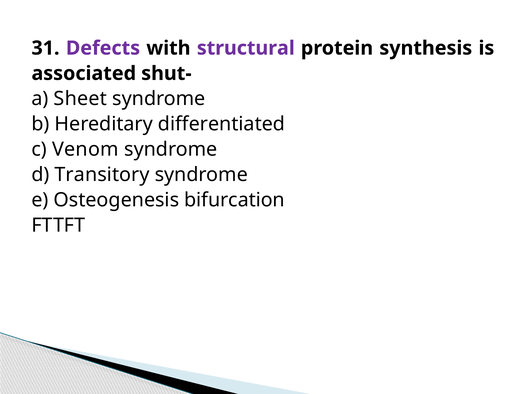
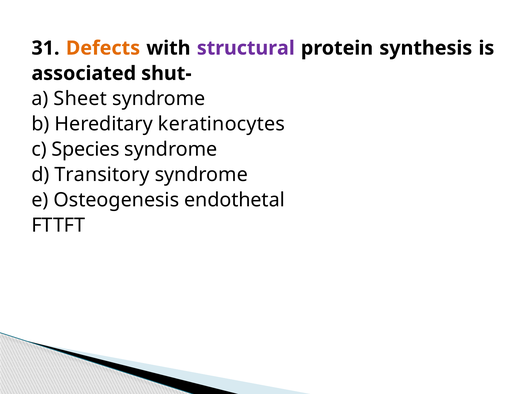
Defects colour: purple -> orange
differentiated: differentiated -> keratinocytes
Venom: Venom -> Species
bifurcation: bifurcation -> endothetal
